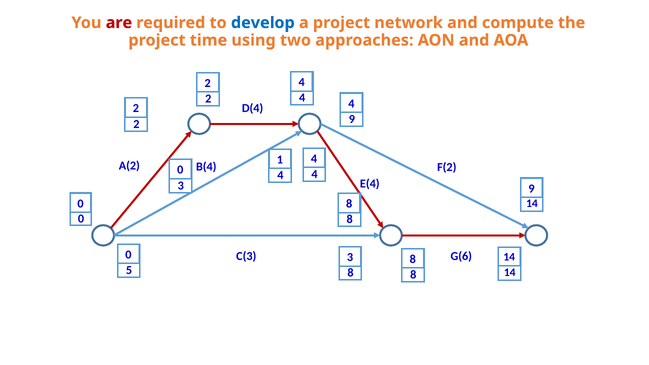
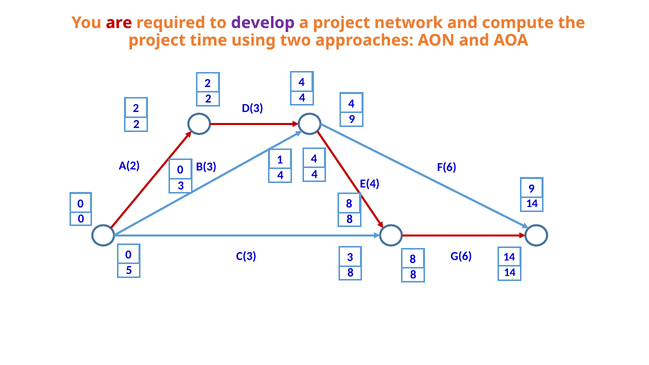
develop colour: blue -> purple
D(4: D(4 -> D(3
B(4: B(4 -> B(3
F(2: F(2 -> F(6
